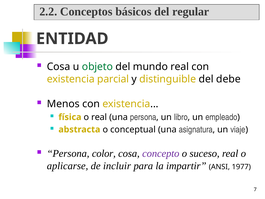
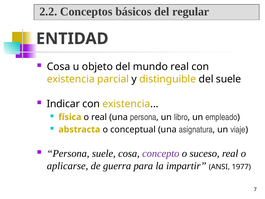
objeto colour: green -> black
del debe: debe -> suele
Menos: Menos -> Indicar
Persona color: color -> suele
incluir: incluir -> guerra
